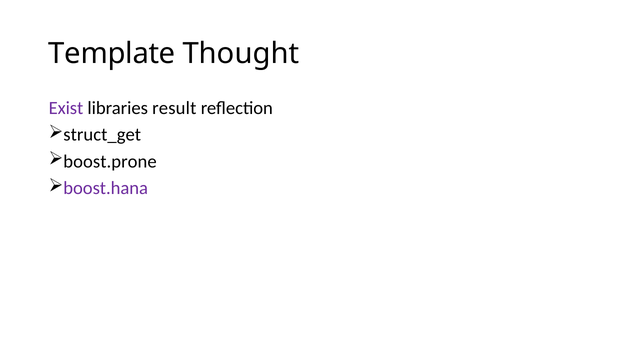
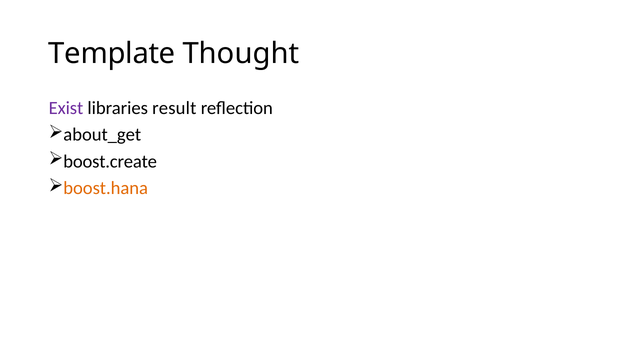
struct_get: struct_get -> about_get
boost.prone: boost.prone -> boost.create
boost.hana colour: purple -> orange
